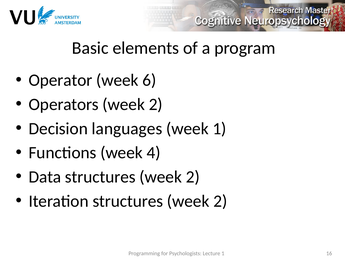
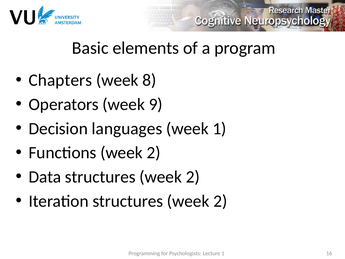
Operator: Operator -> Chapters
6: 6 -> 8
Operators week 2: 2 -> 9
Functions week 4: 4 -> 2
